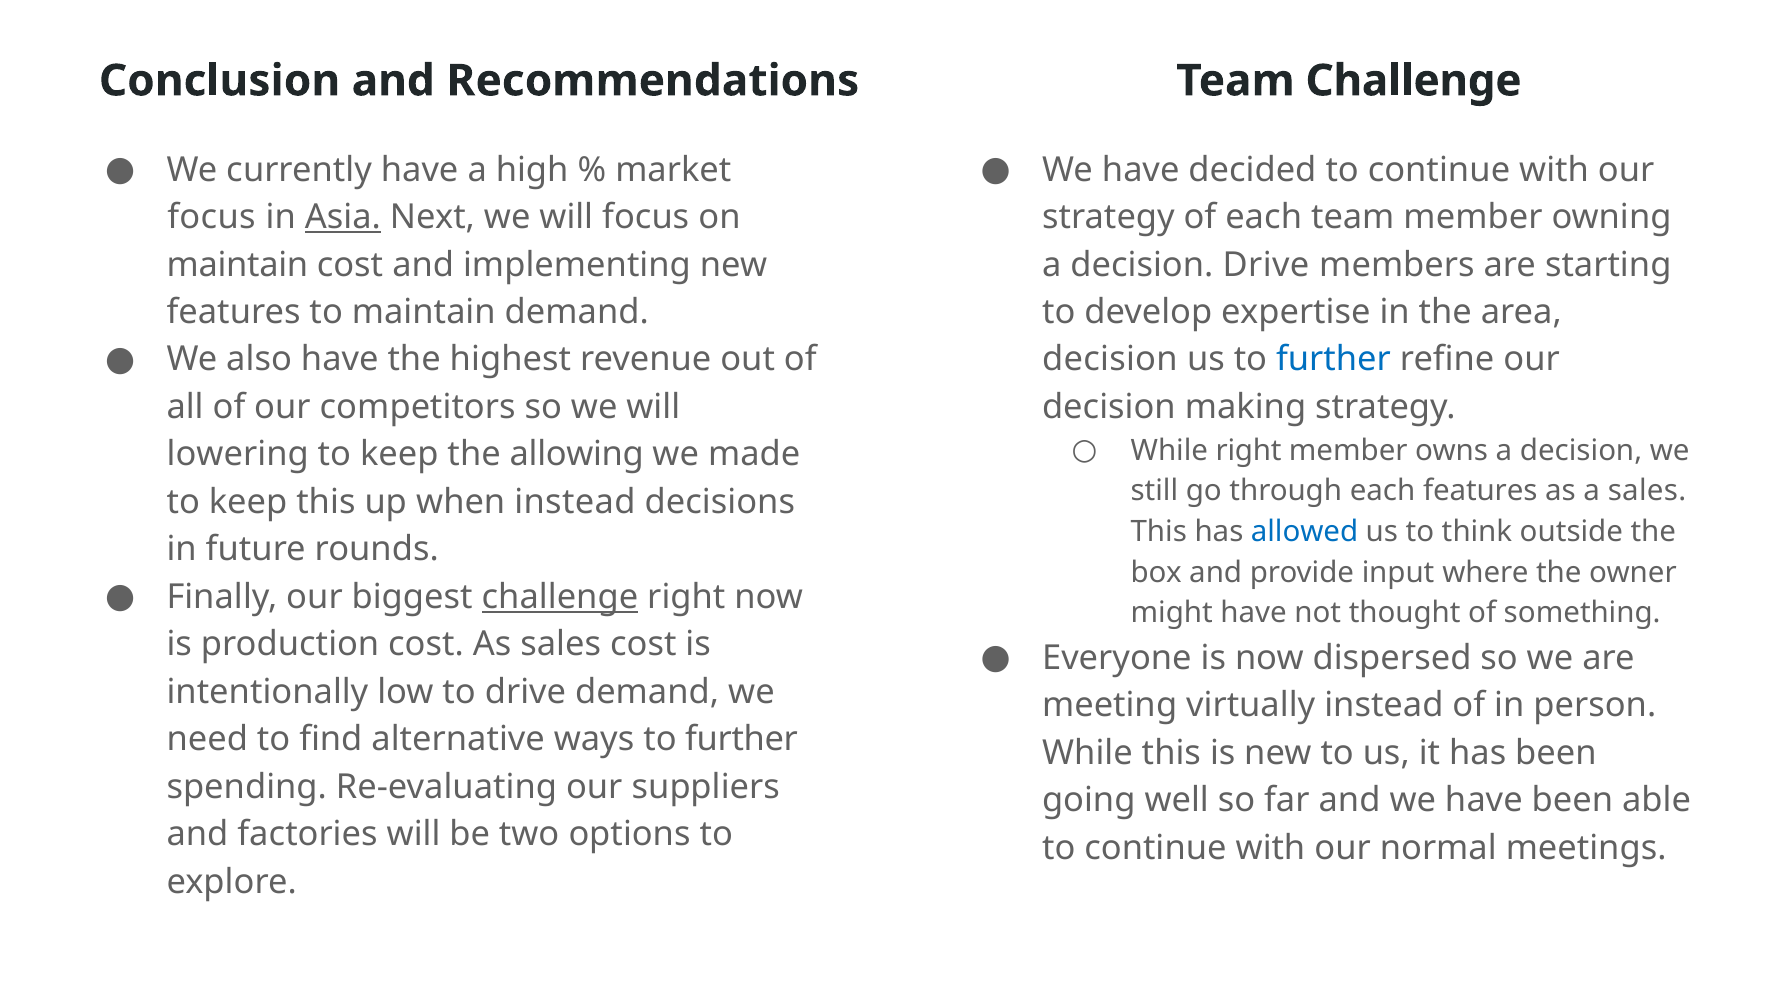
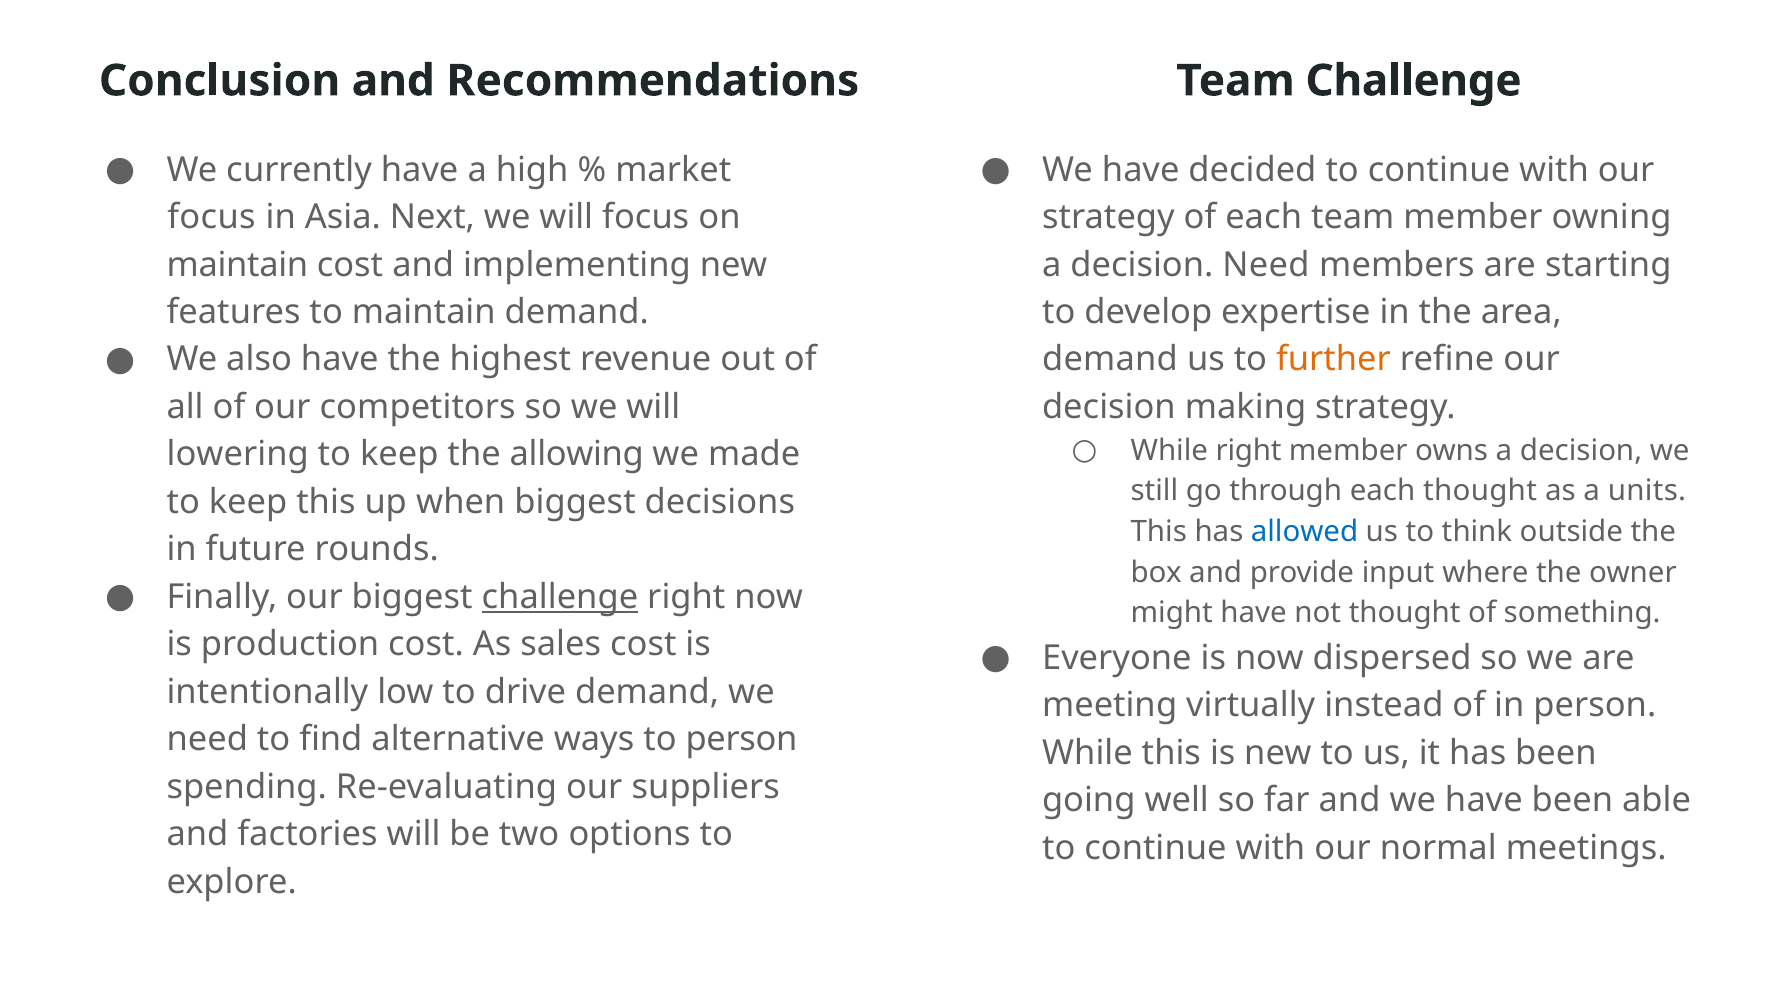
Asia underline: present -> none
decision Drive: Drive -> Need
decision at (1110, 360): decision -> demand
further at (1333, 360) colour: blue -> orange
each features: features -> thought
a sales: sales -> units
when instead: instead -> biggest
ways to further: further -> person
